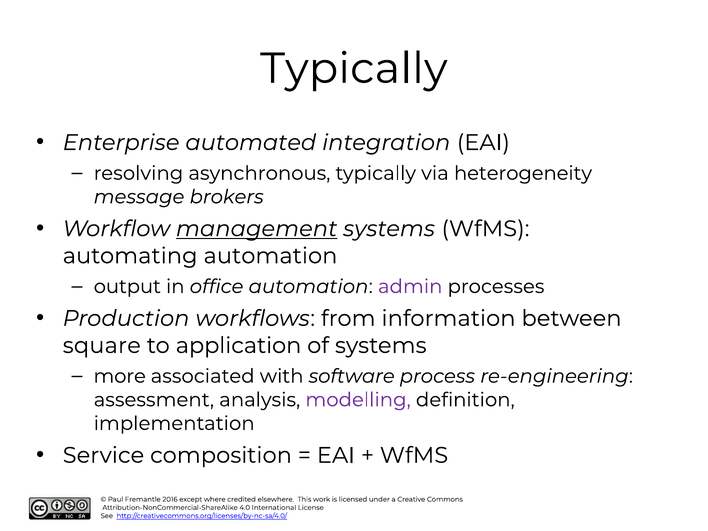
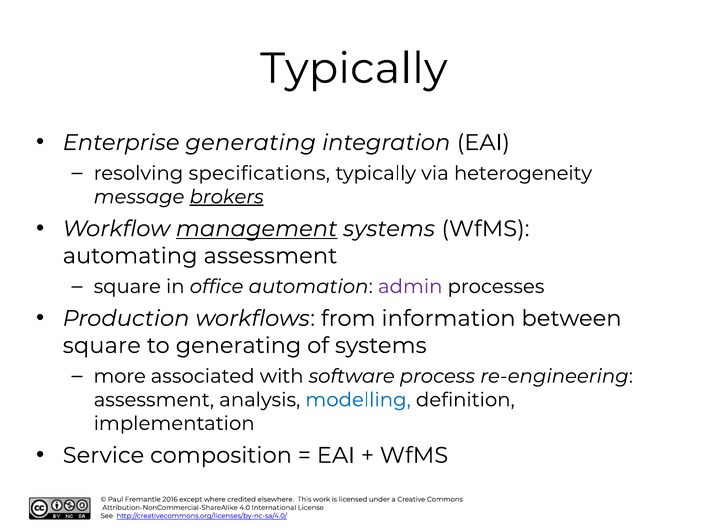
Enterprise automated: automated -> generating
asynchronous: asynchronous -> specifications
brokers underline: none -> present
automating automation: automation -> assessment
output at (127, 287): output -> square
to application: application -> generating
modelling colour: purple -> blue
